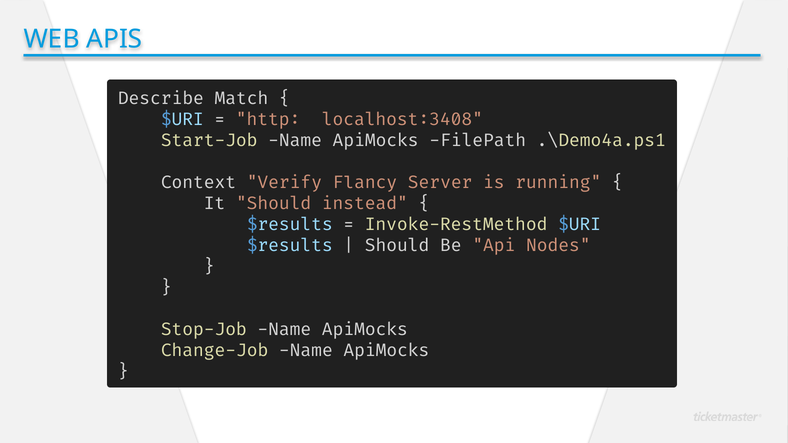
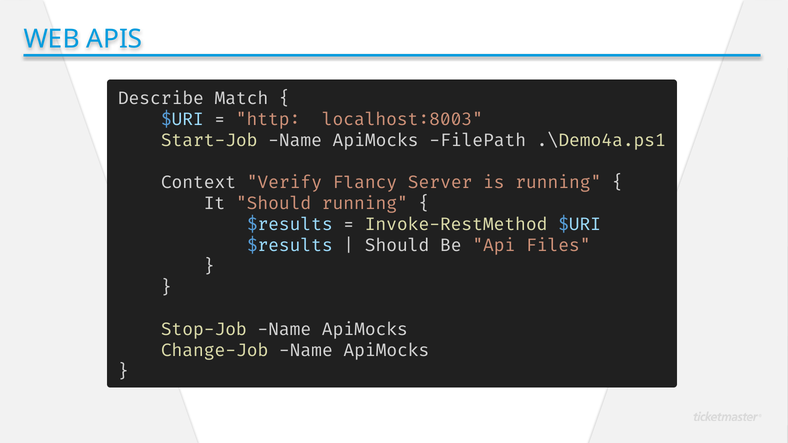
http://localhost:3408: http://localhost:3408 -> http://localhost:8003
Should instead: instead -> running
Nodes: Nodes -> Files
